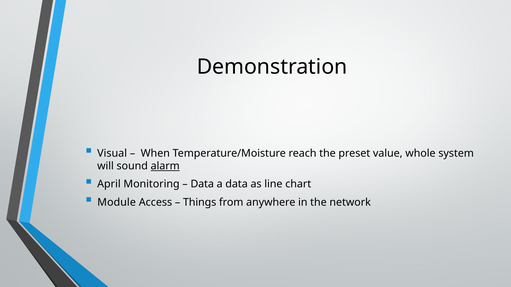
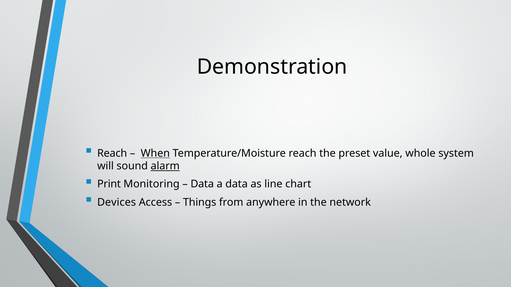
Visual at (112, 153): Visual -> Reach
When underline: none -> present
April: April -> Print
Module: Module -> Devices
